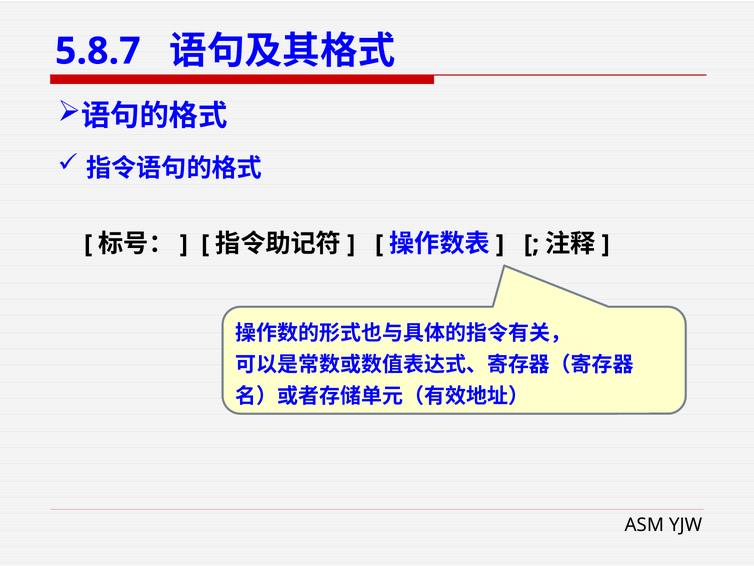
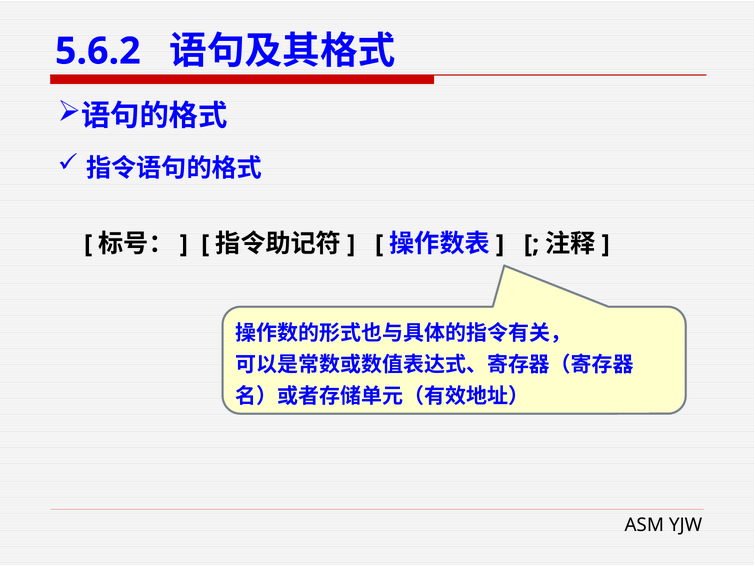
5.8.7: 5.8.7 -> 5.6.2
